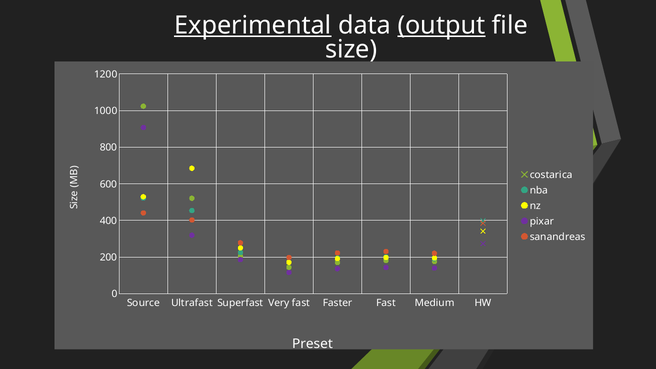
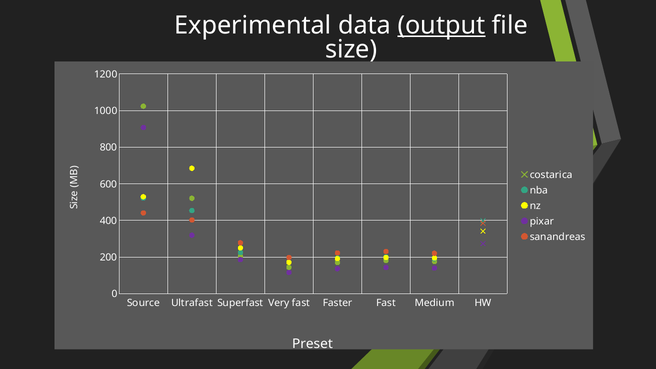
Experimental underline: present -> none
